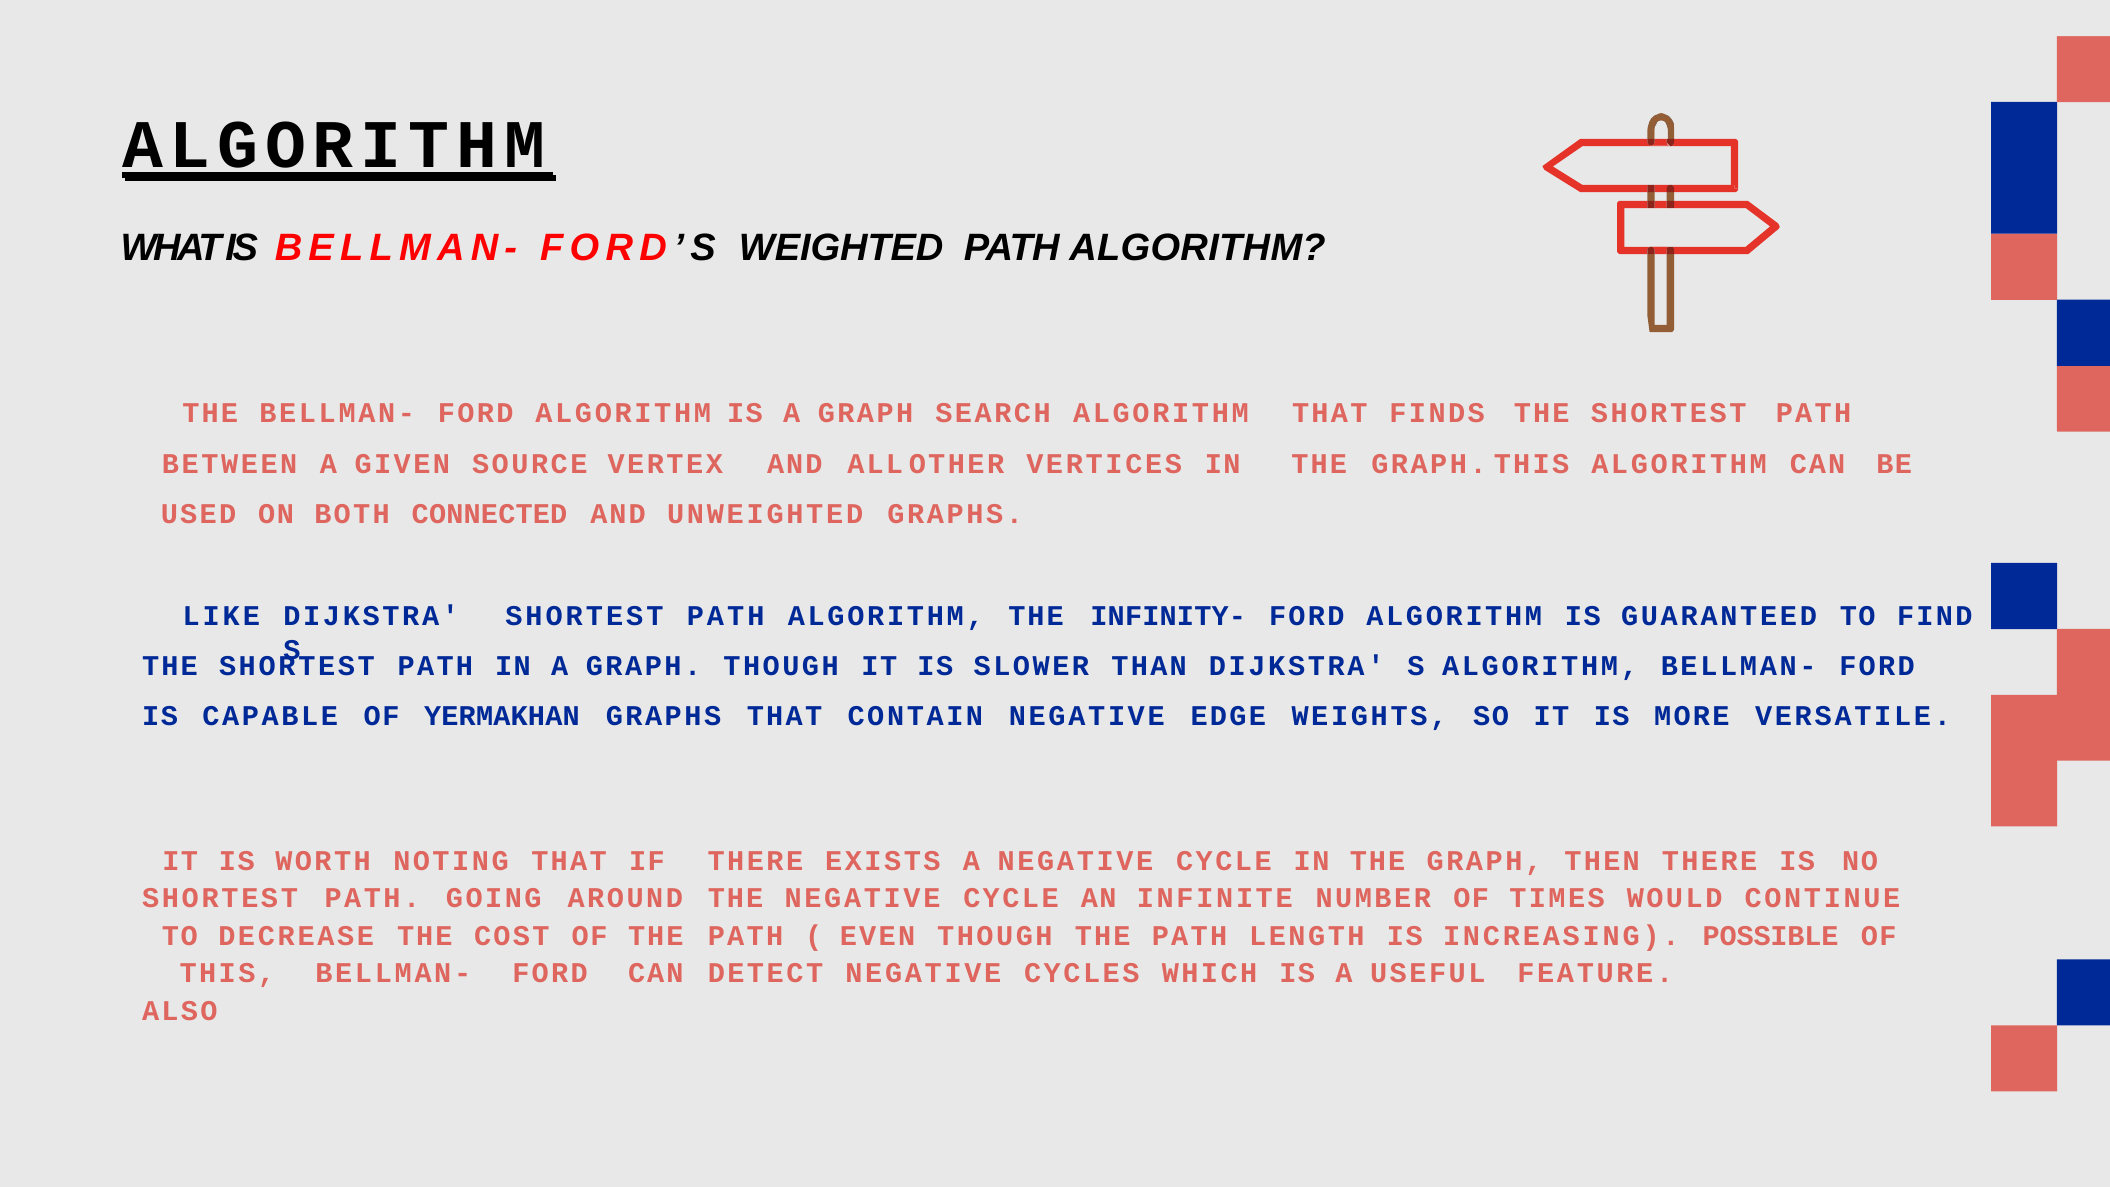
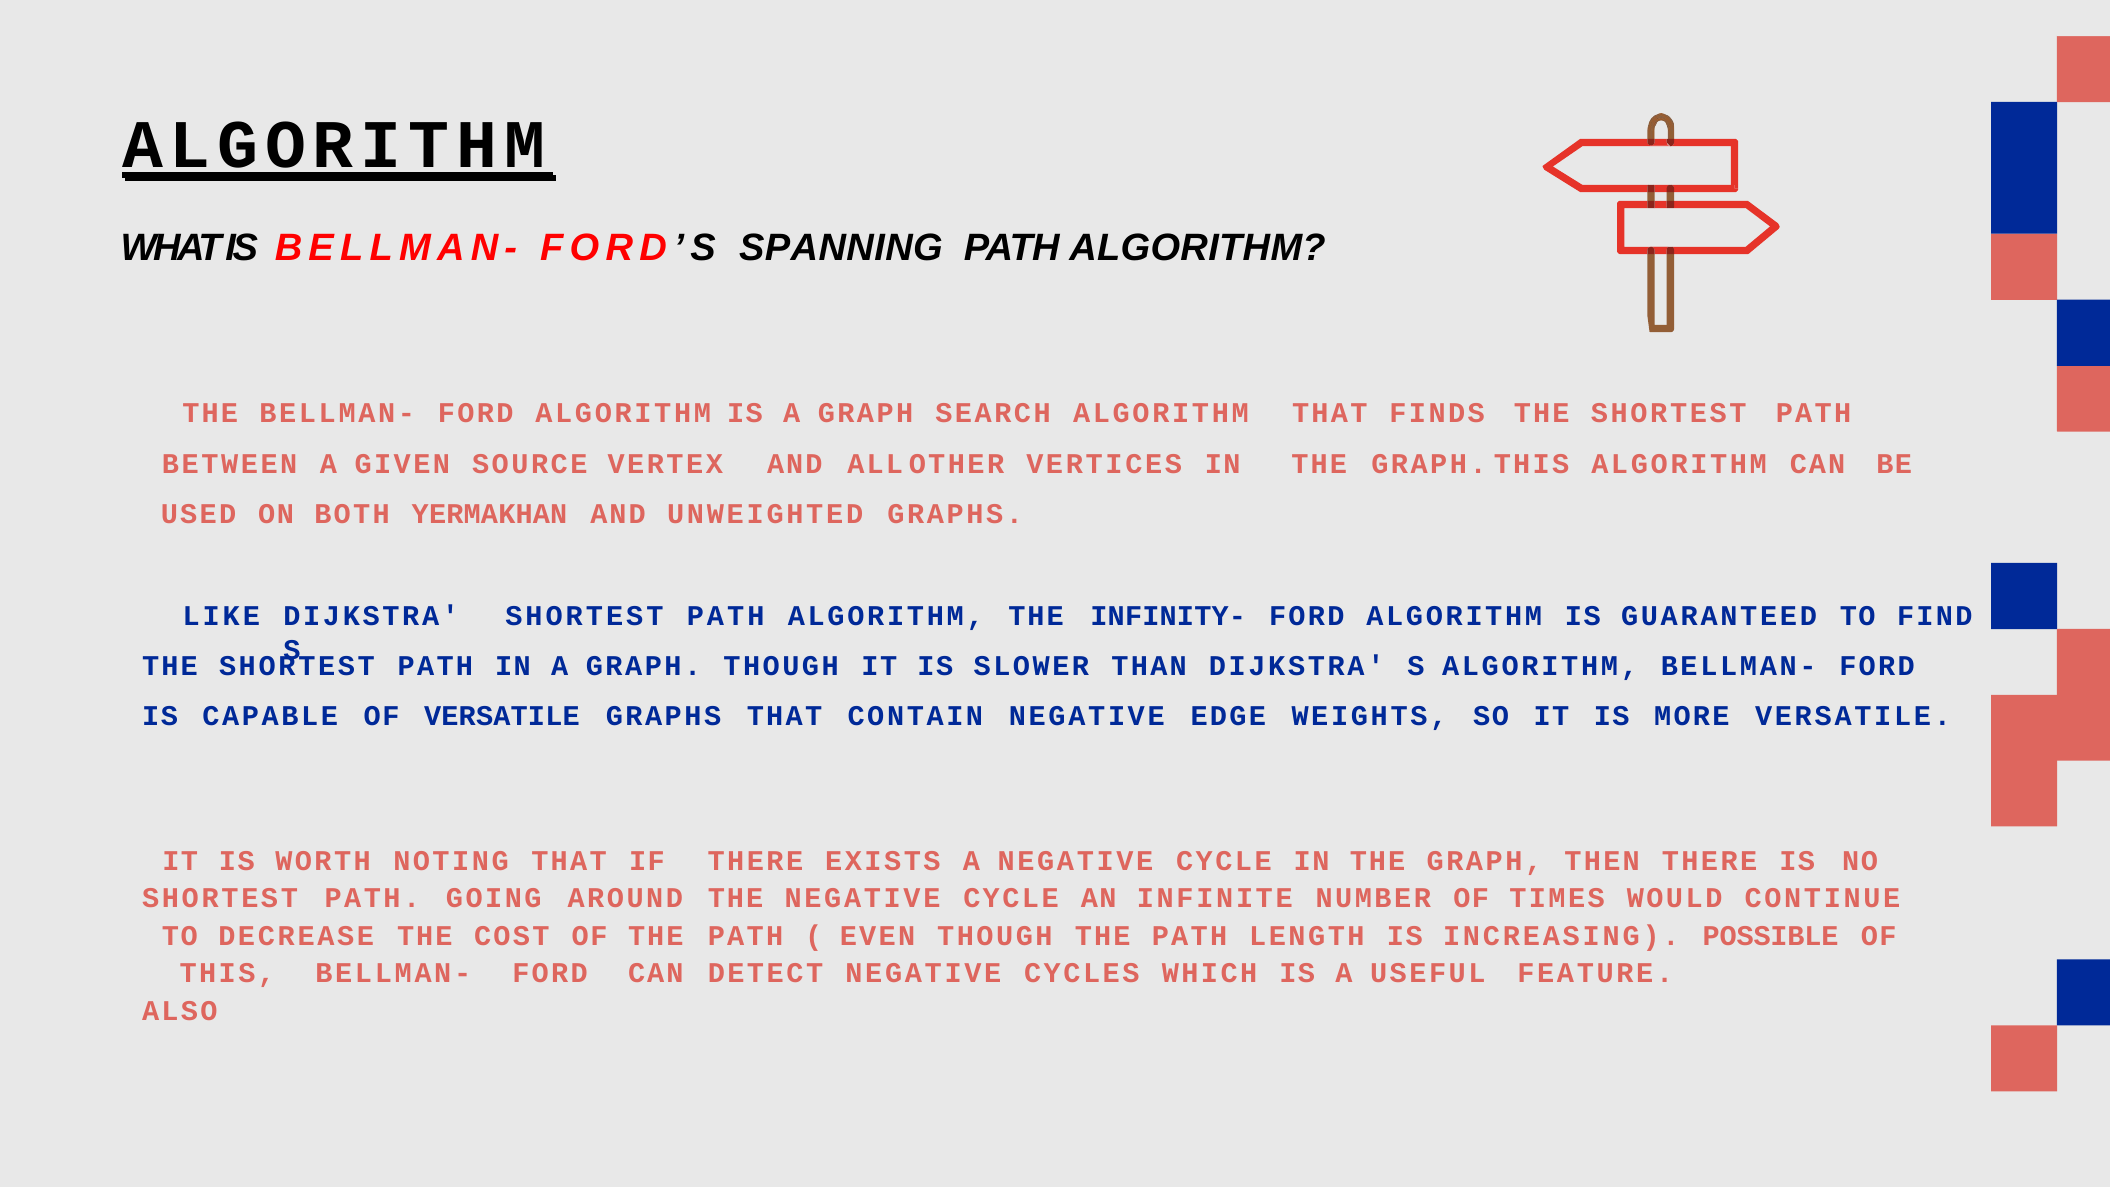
WEIGHTED: WEIGHTED -> SPANNING
CONNECTED: CONNECTED -> YERMAKHAN
OF YERMAKHAN: YERMAKHAN -> VERSATILE
